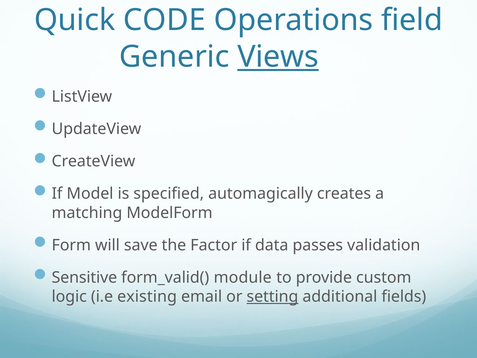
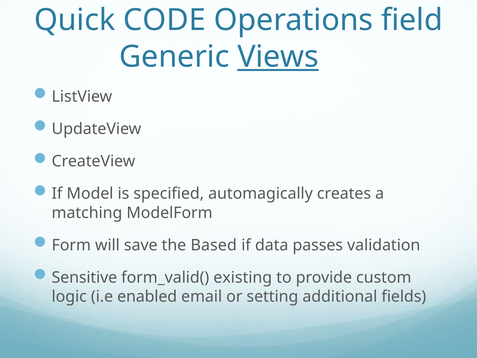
Factor: Factor -> Based
module: module -> existing
existing: existing -> enabled
setting underline: present -> none
